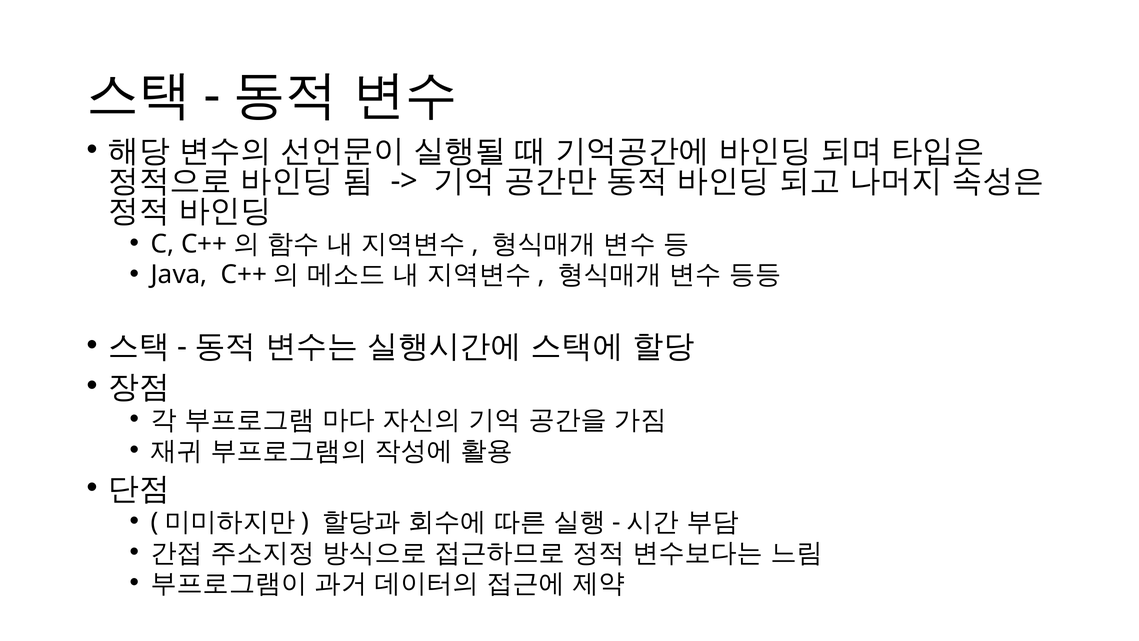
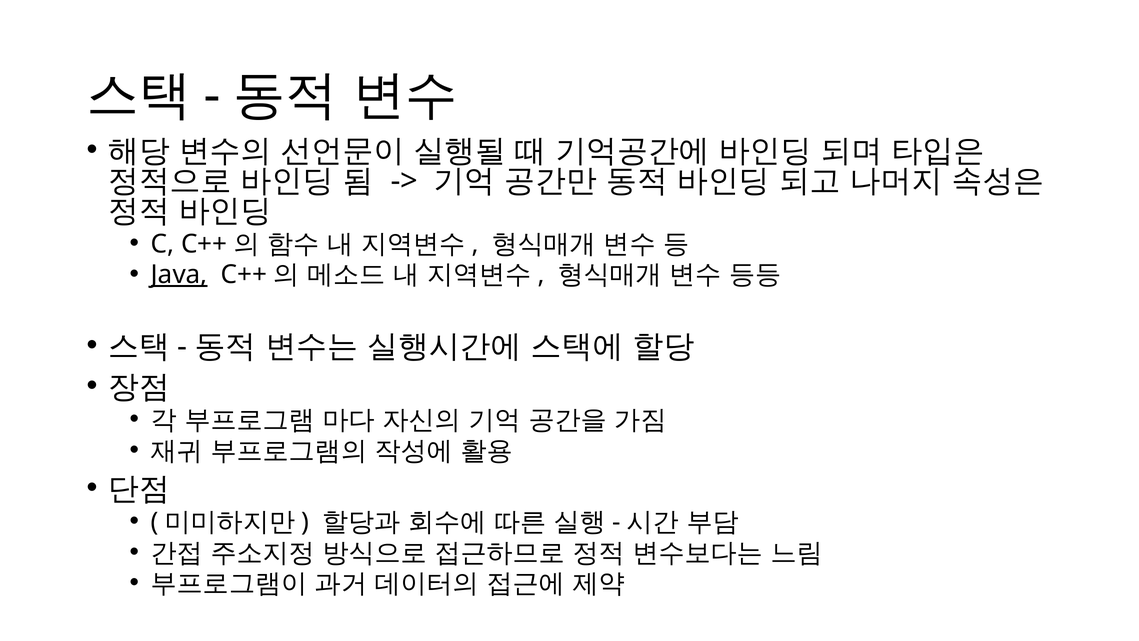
Java underline: none -> present
